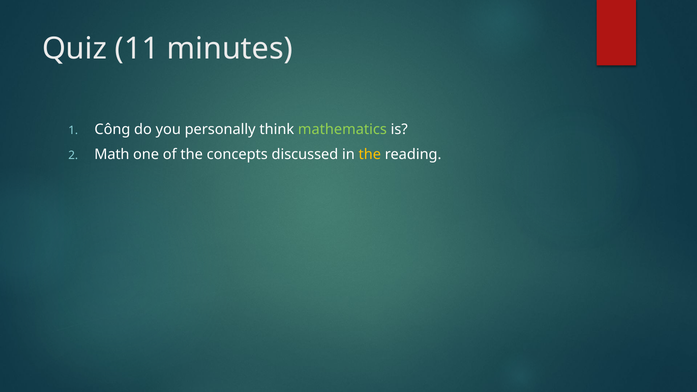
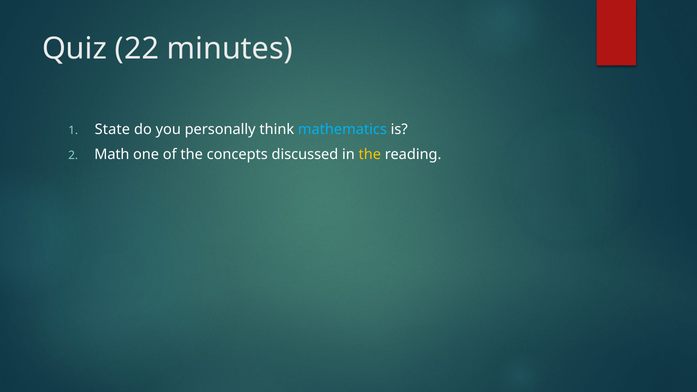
11: 11 -> 22
Công: Công -> State
mathematics colour: light green -> light blue
